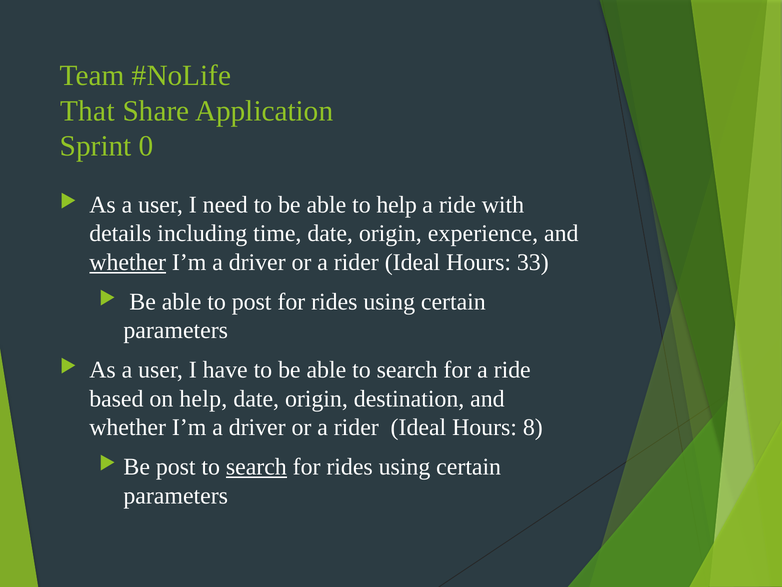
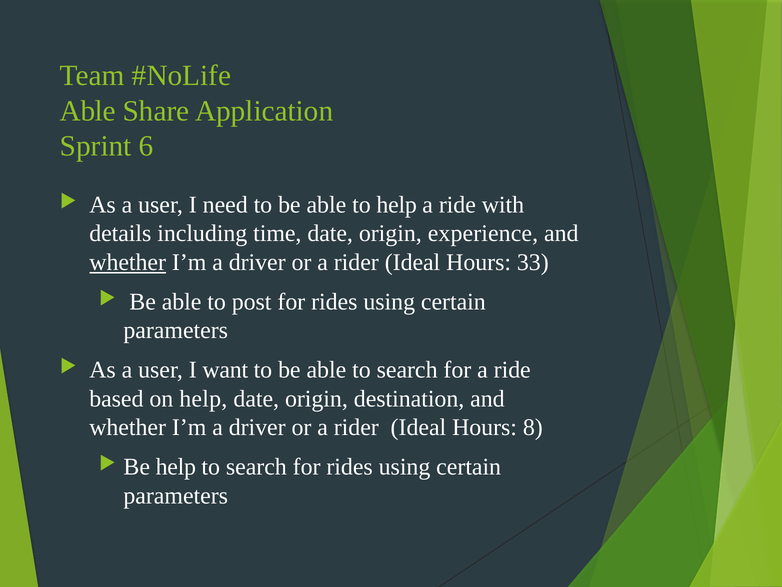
That at (87, 111): That -> Able
0: 0 -> 6
have: have -> want
Be post: post -> help
search at (256, 467) underline: present -> none
